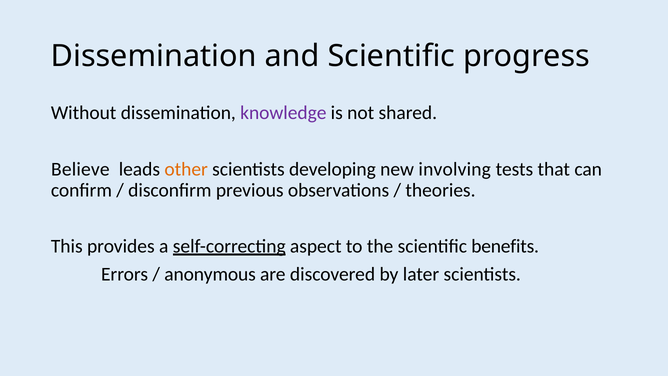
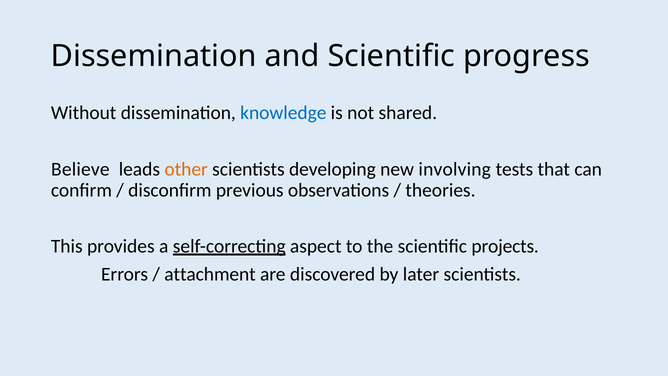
knowledge colour: purple -> blue
benefits: benefits -> projects
anonymous: anonymous -> attachment
